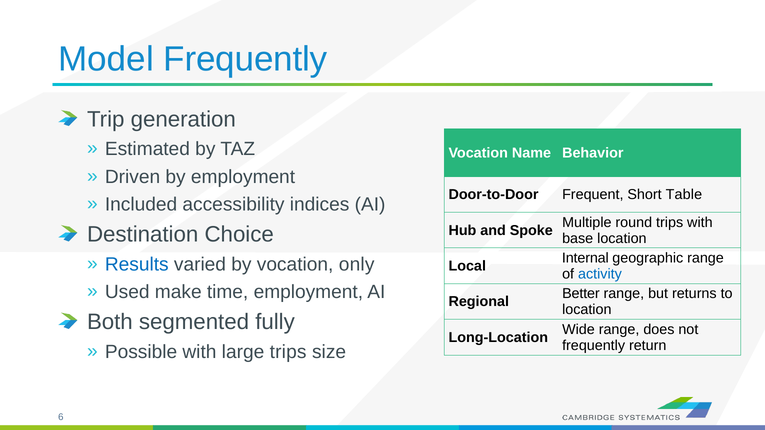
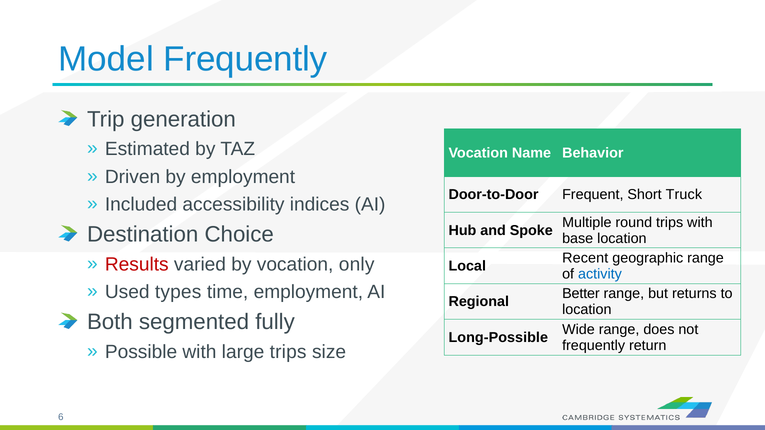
Table: Table -> Truck
Internal: Internal -> Recent
Results colour: blue -> red
make: make -> types
Long-Location: Long-Location -> Long-Possible
